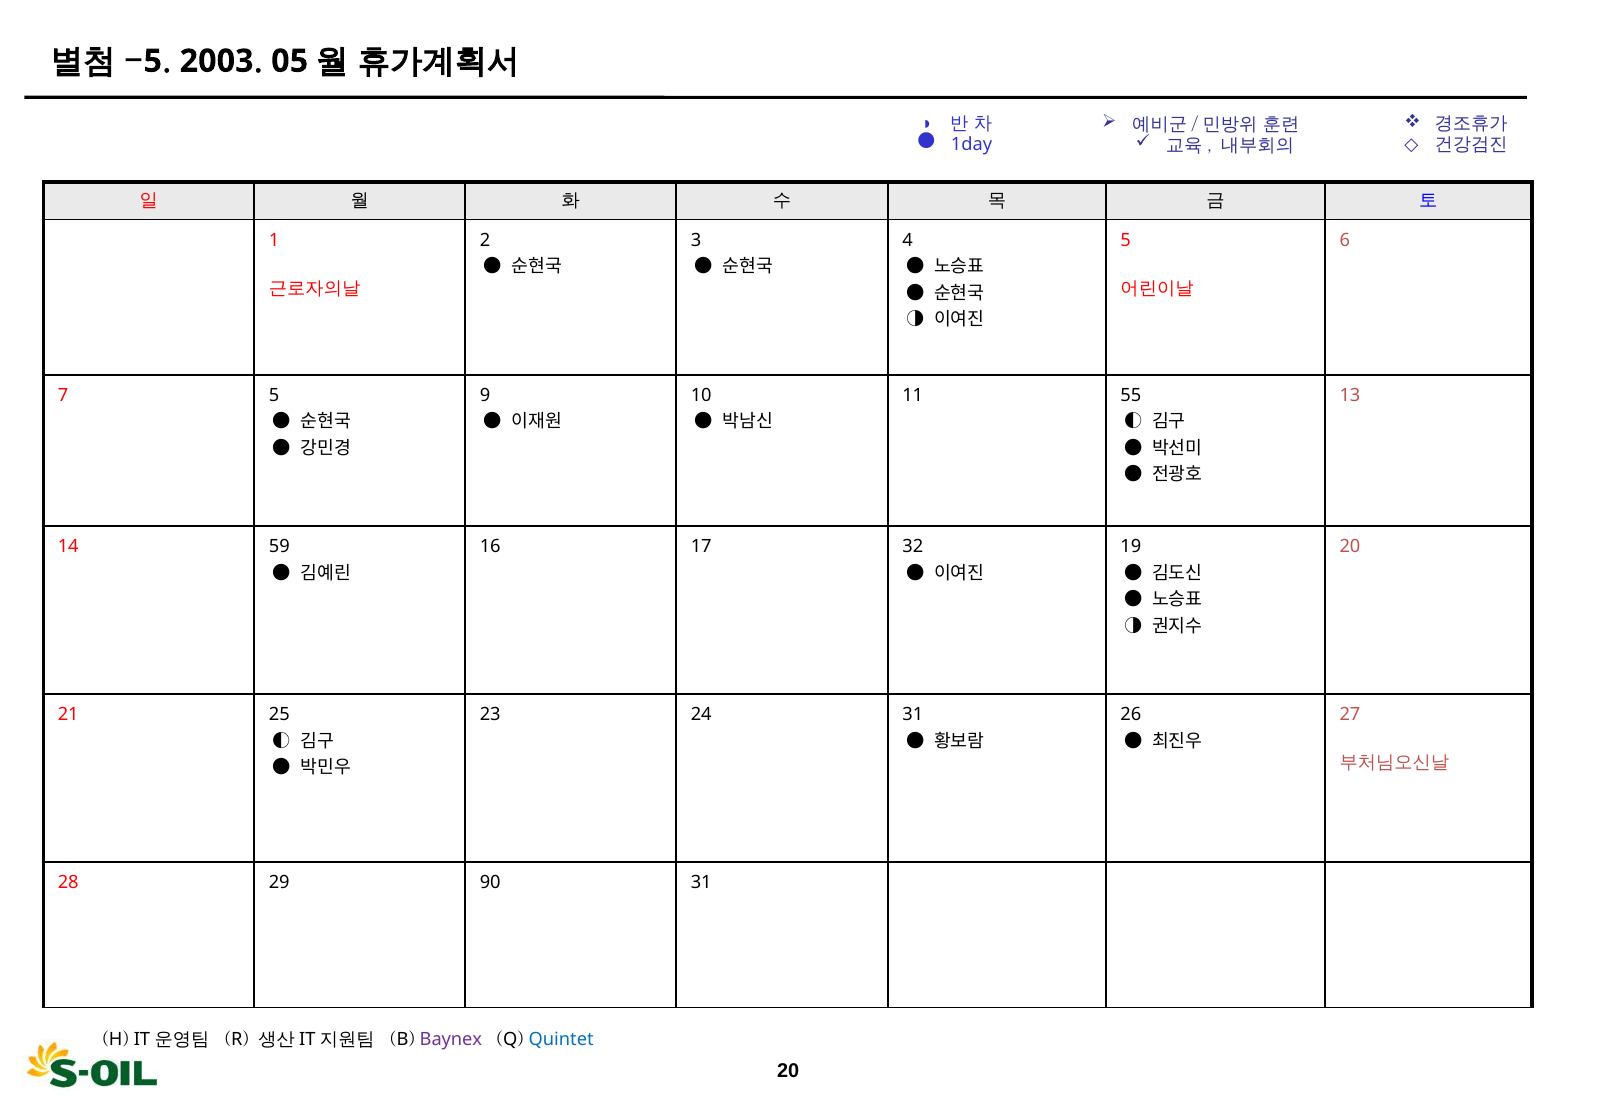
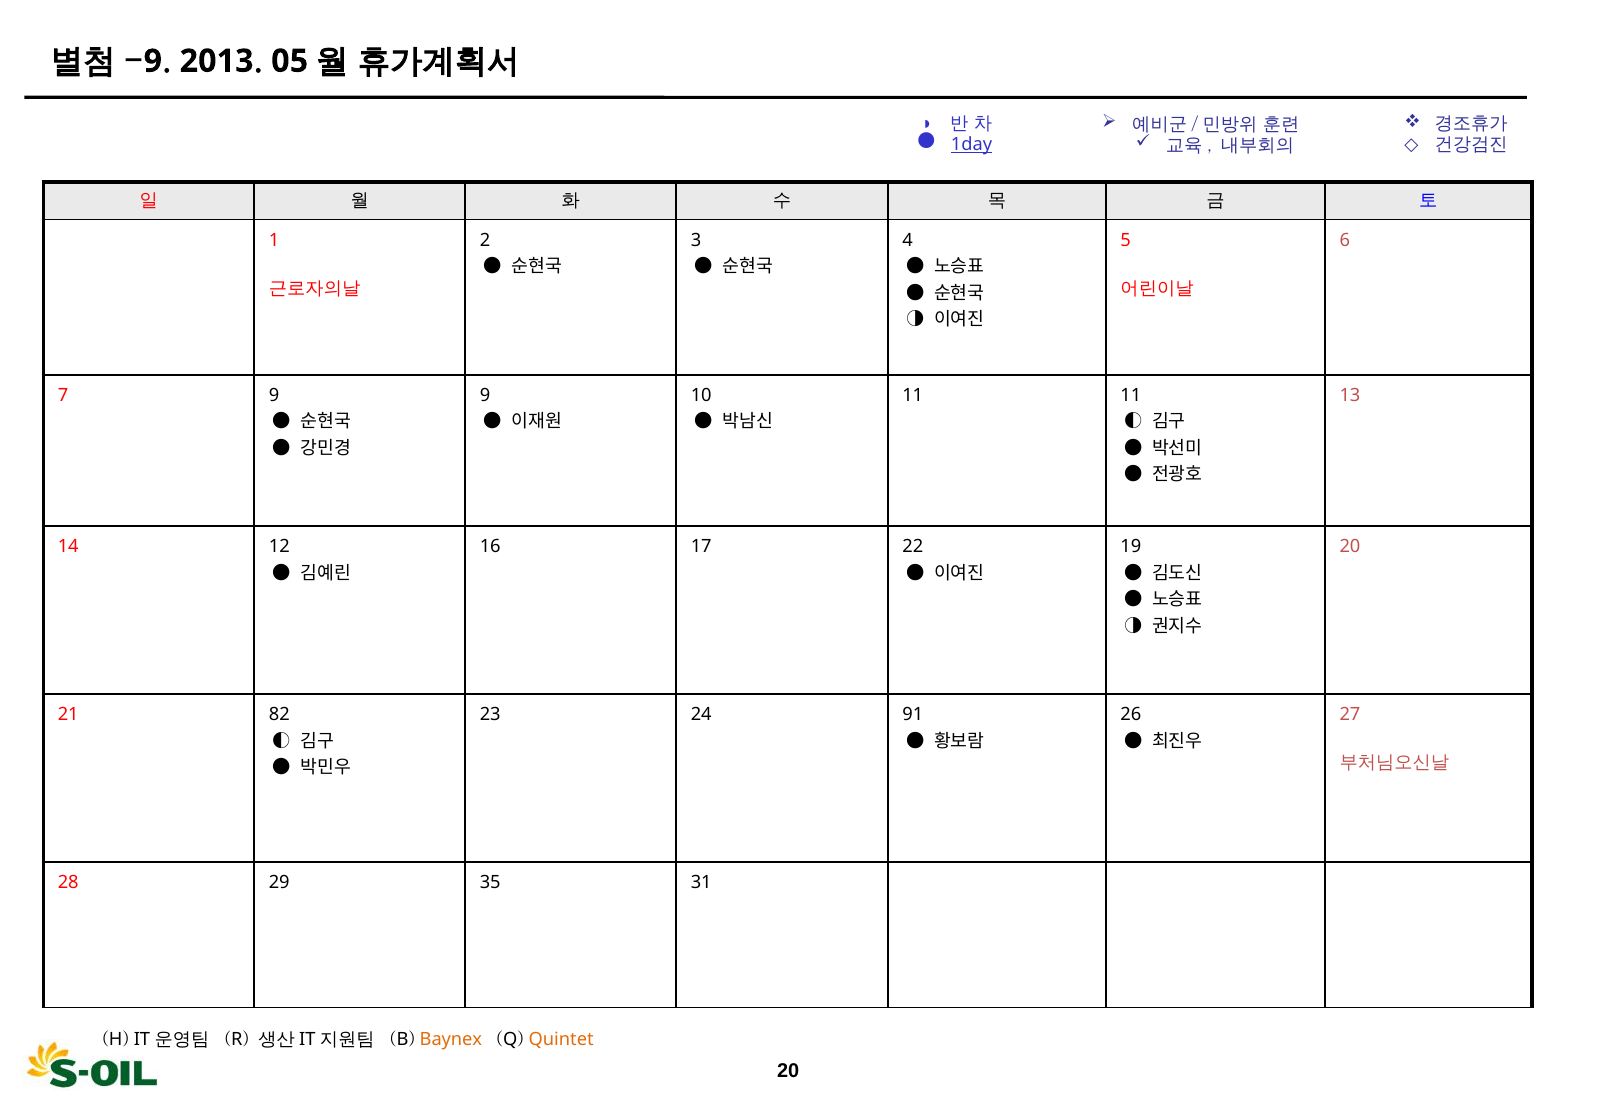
5 at (153, 61): 5 -> 9
2003: 2003 -> 2013
1day underline: none -> present
7 5: 5 -> 9
11 55: 55 -> 11
59: 59 -> 12
32: 32 -> 22
25: 25 -> 82
24 31: 31 -> 91
90: 90 -> 35
Baynex colour: purple -> orange
Quintet colour: blue -> orange
